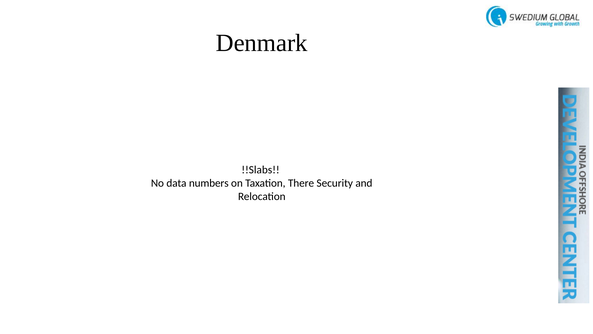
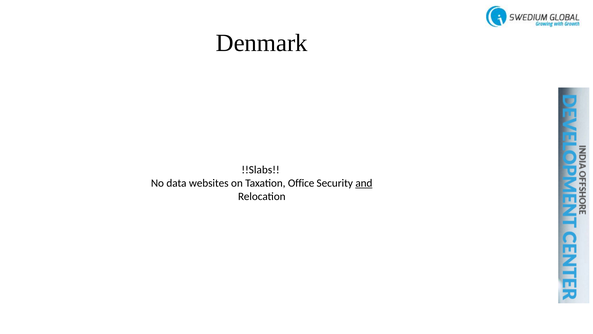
numbers: numbers -> websites
There: There -> Office
and underline: none -> present
